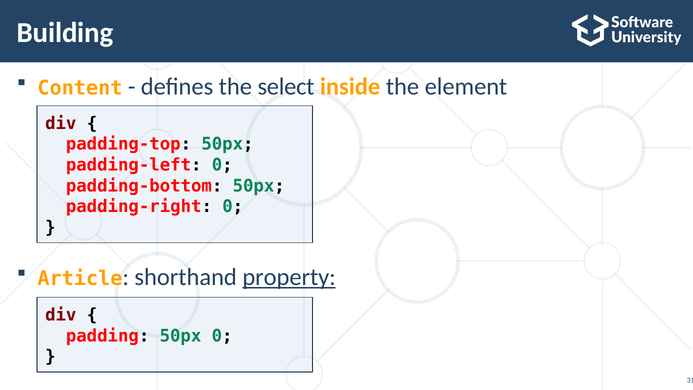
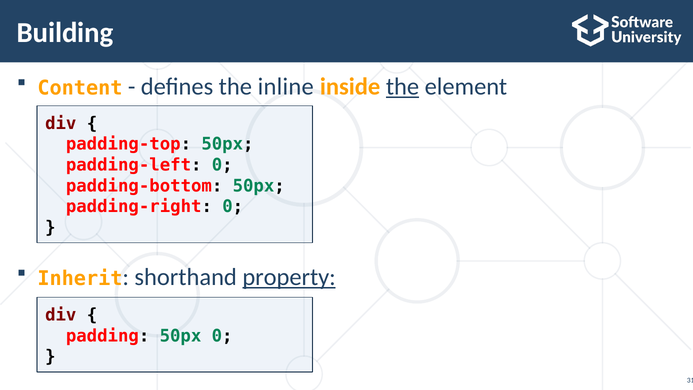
select: select -> inline
the at (402, 86) underline: none -> present
Article: Article -> Inherit
